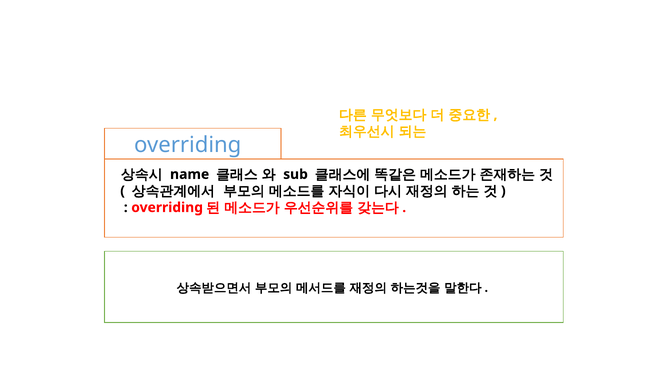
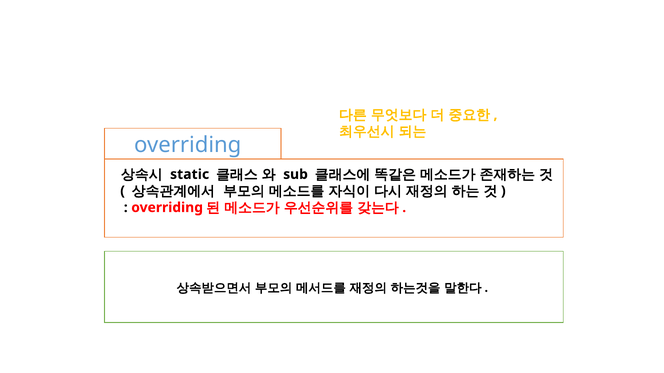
name: name -> static
